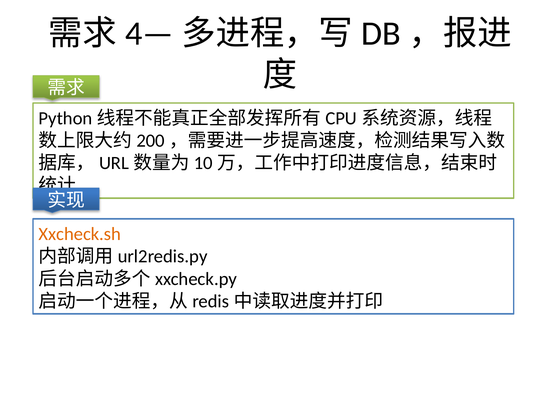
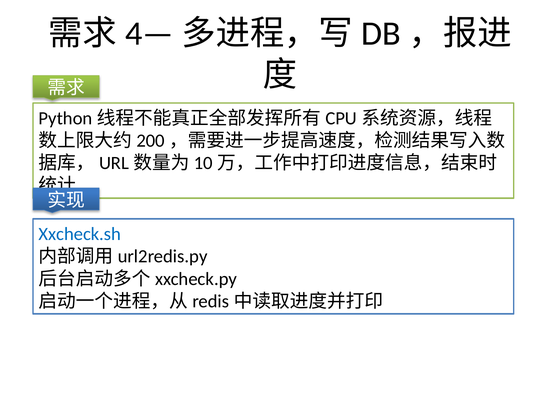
Xxcheck.sh colour: orange -> blue
